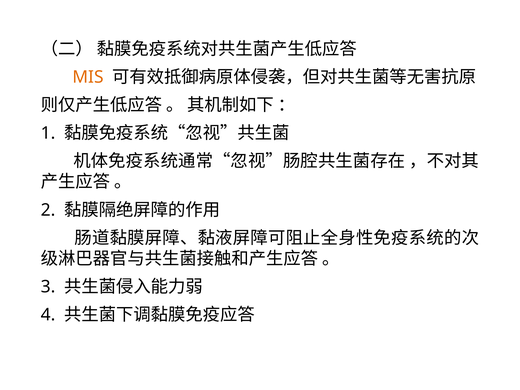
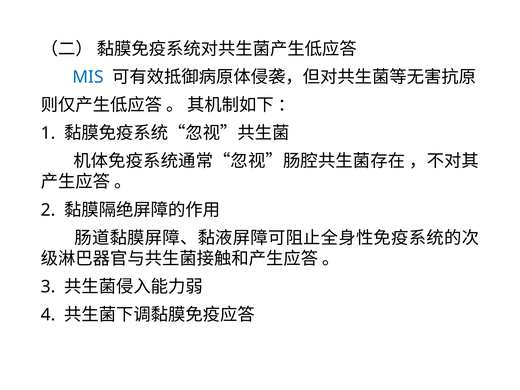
MIS colour: orange -> blue
